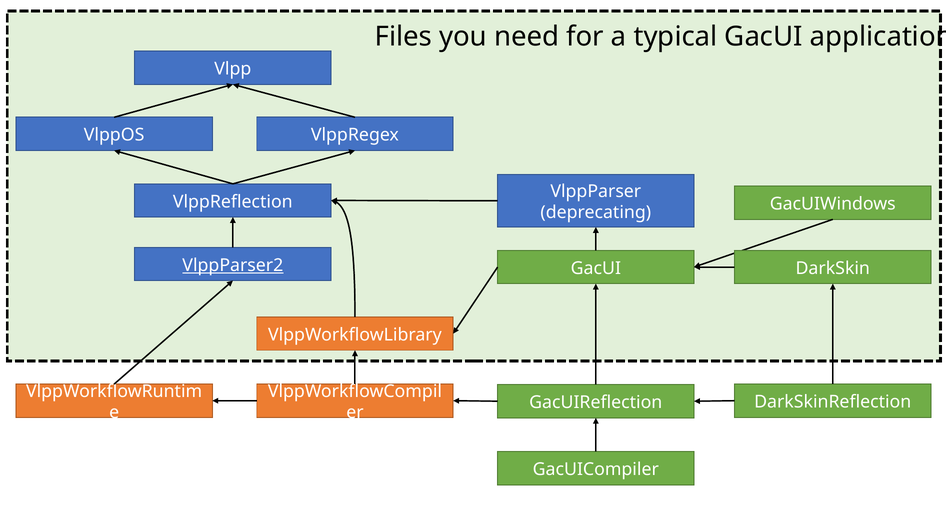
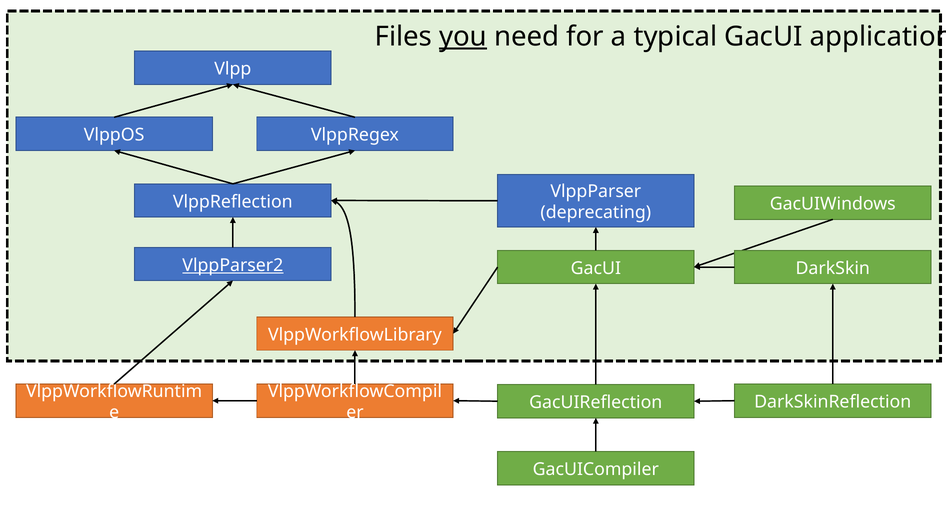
you underline: none -> present
